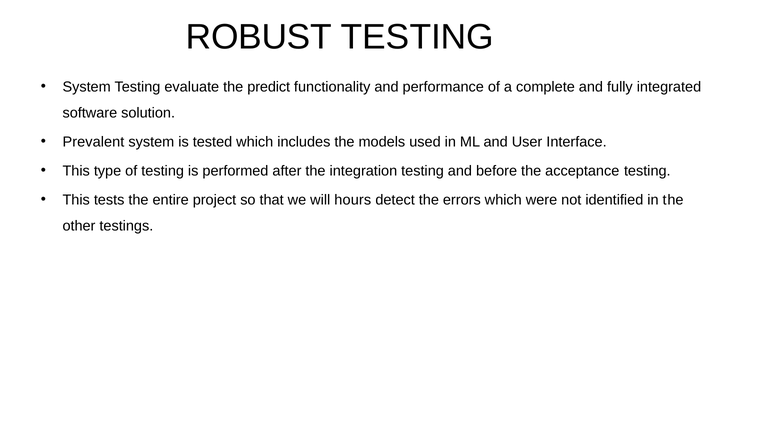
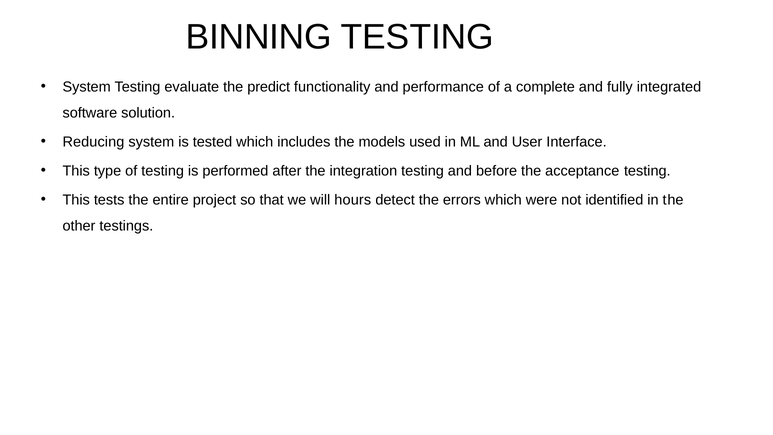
ROBUST: ROBUST -> BINNING
Prevalent: Prevalent -> Reducing
